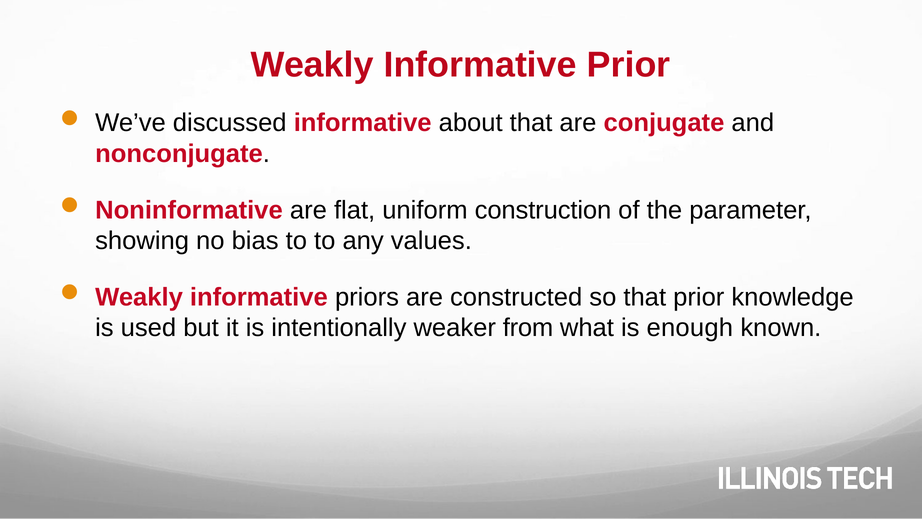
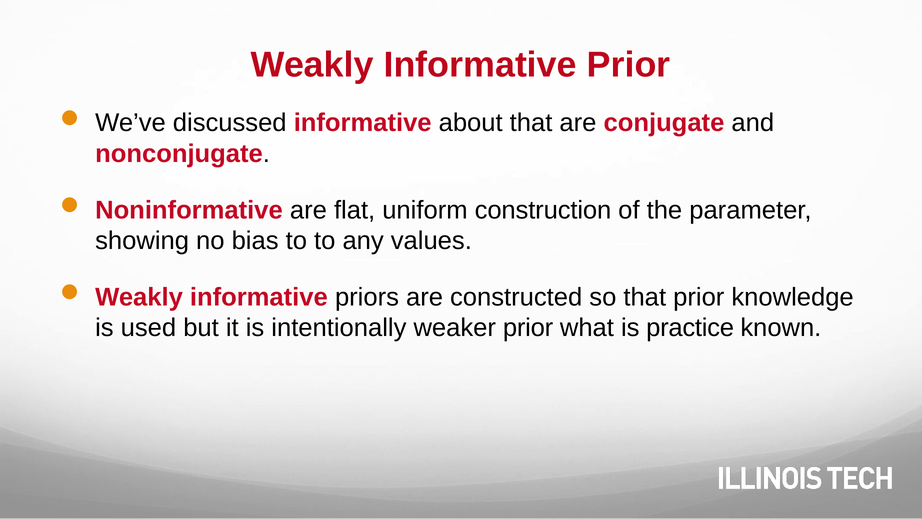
weaker from: from -> prior
enough: enough -> practice
